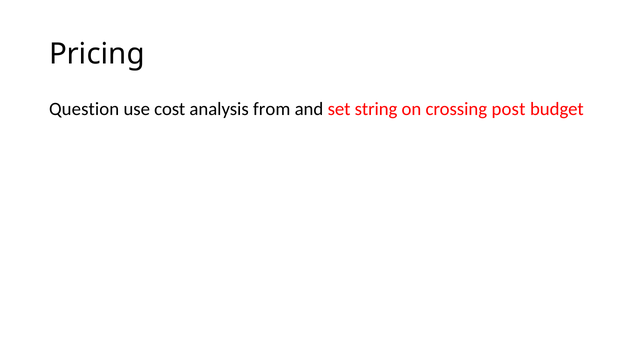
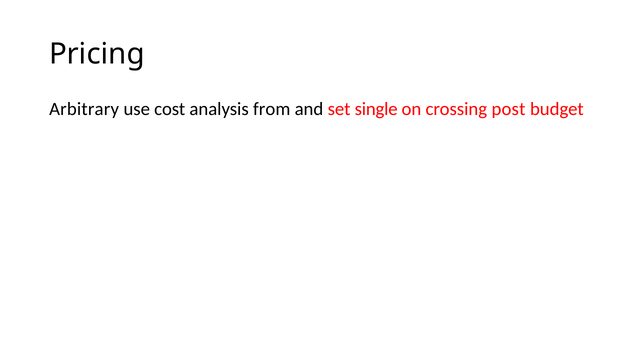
Question: Question -> Arbitrary
string: string -> single
